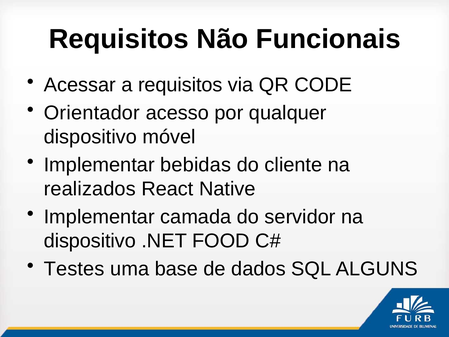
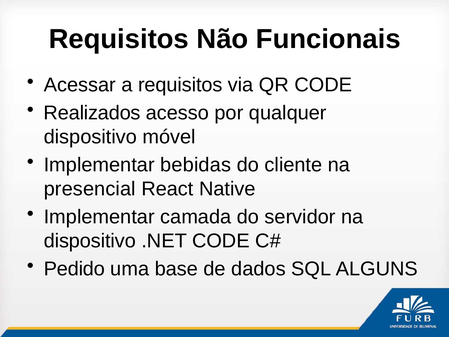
Orientador: Orientador -> Realizados
realizados: realizados -> presencial
.NET FOOD: FOOD -> CODE
Testes: Testes -> Pedido
